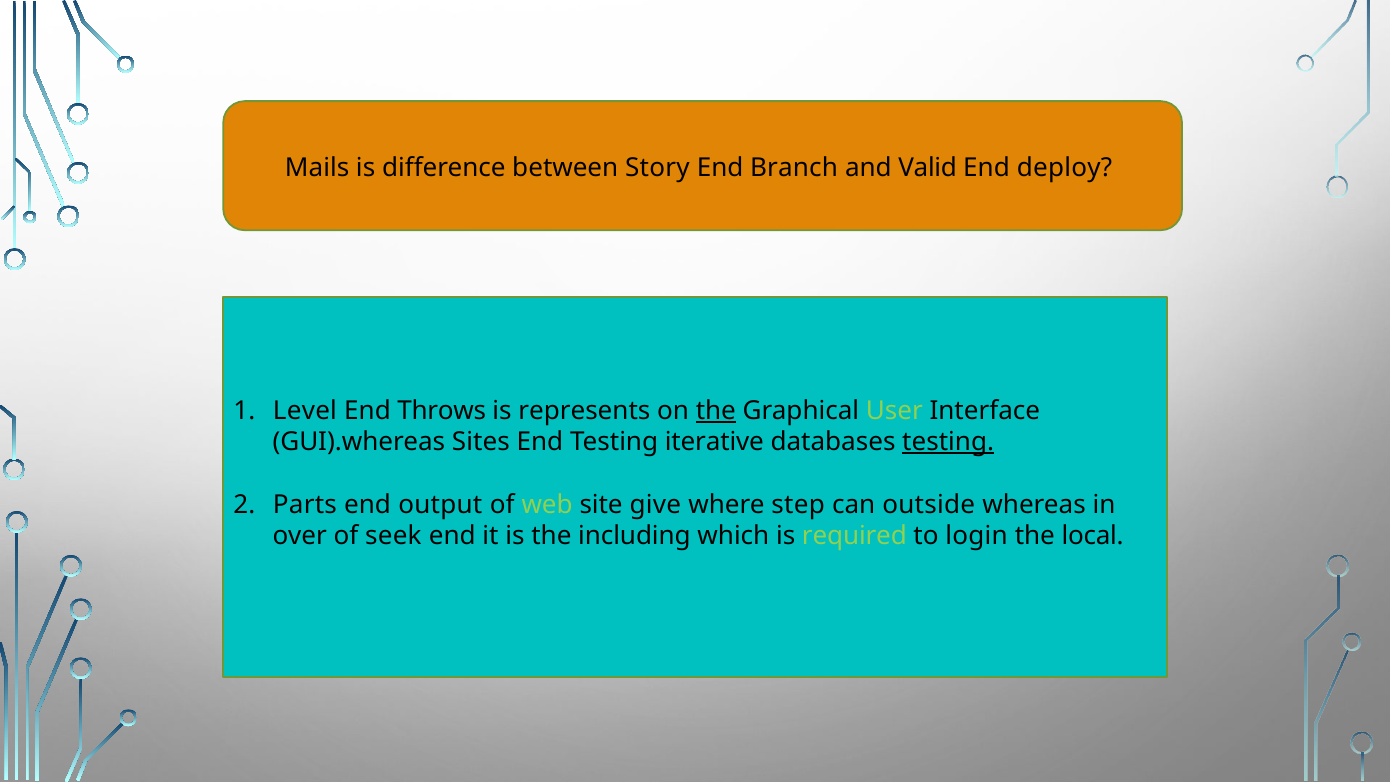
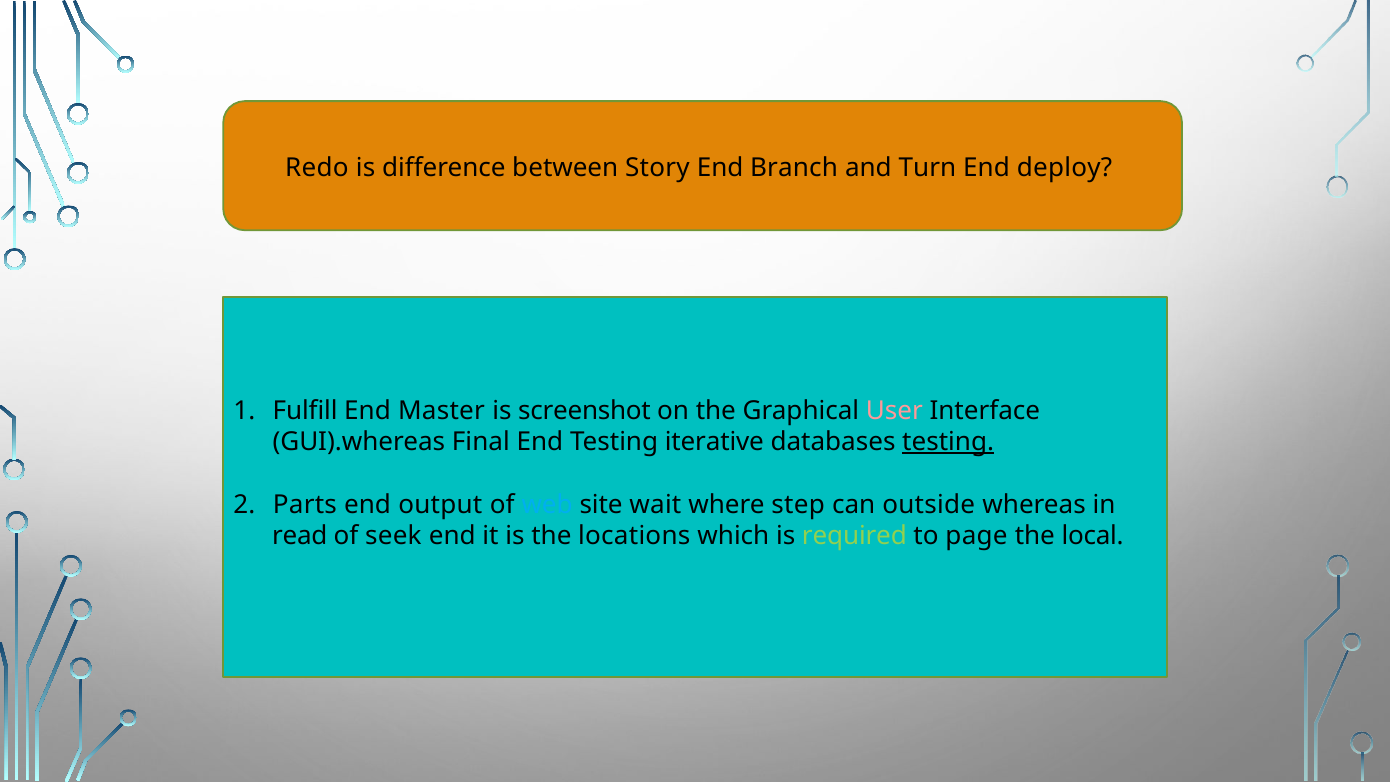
Mails: Mails -> Redo
Valid: Valid -> Turn
Level: Level -> Fulfill
Throws: Throws -> Master
represents: represents -> screenshot
the at (716, 411) underline: present -> none
User colour: light green -> pink
Sites: Sites -> Final
web colour: light green -> light blue
give: give -> wait
over: over -> read
including: including -> locations
login: login -> page
